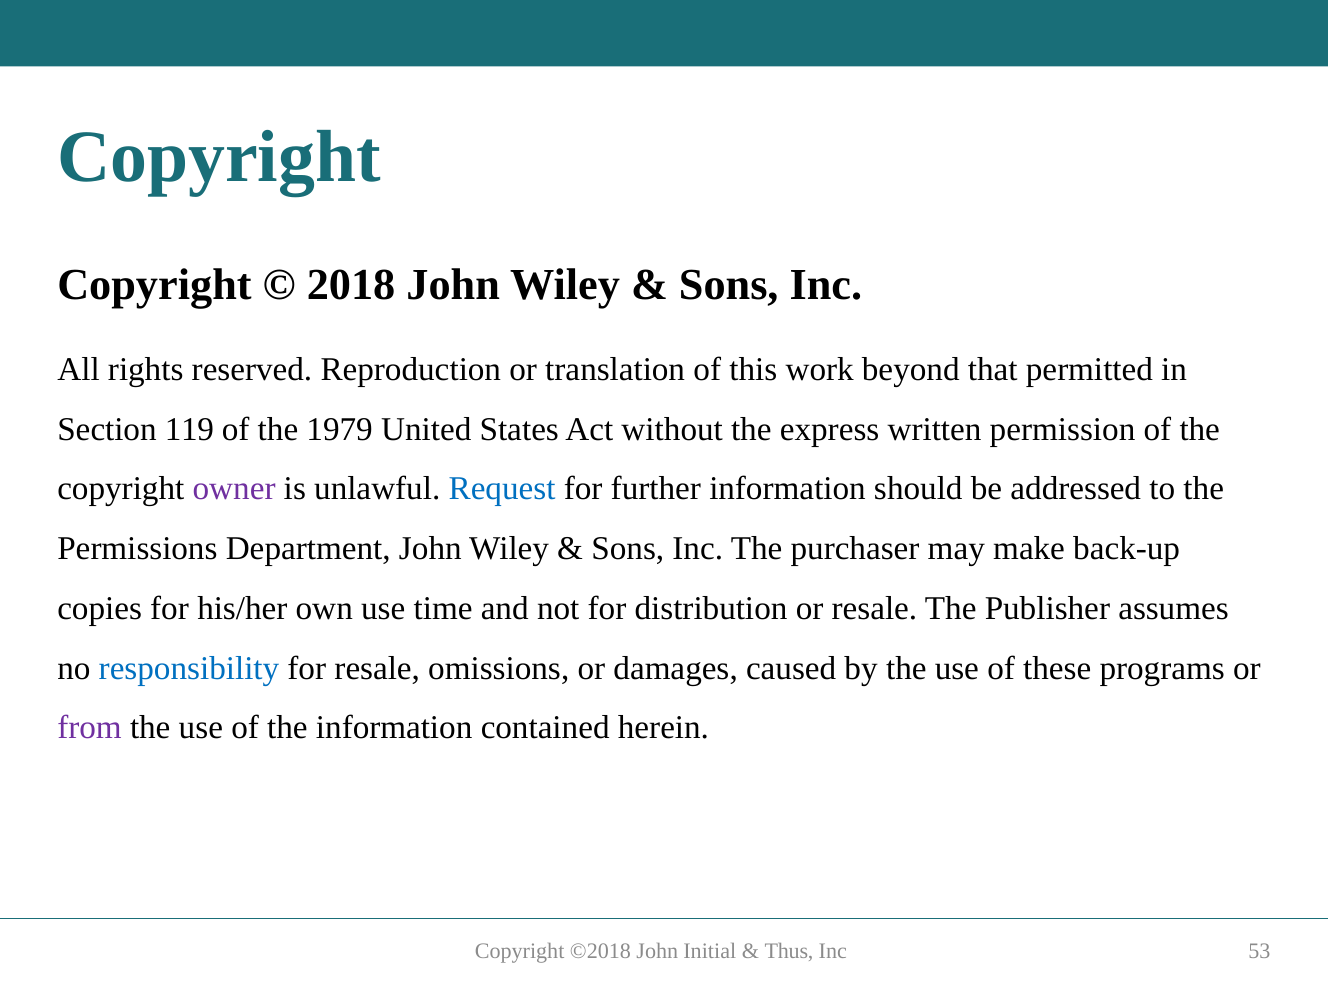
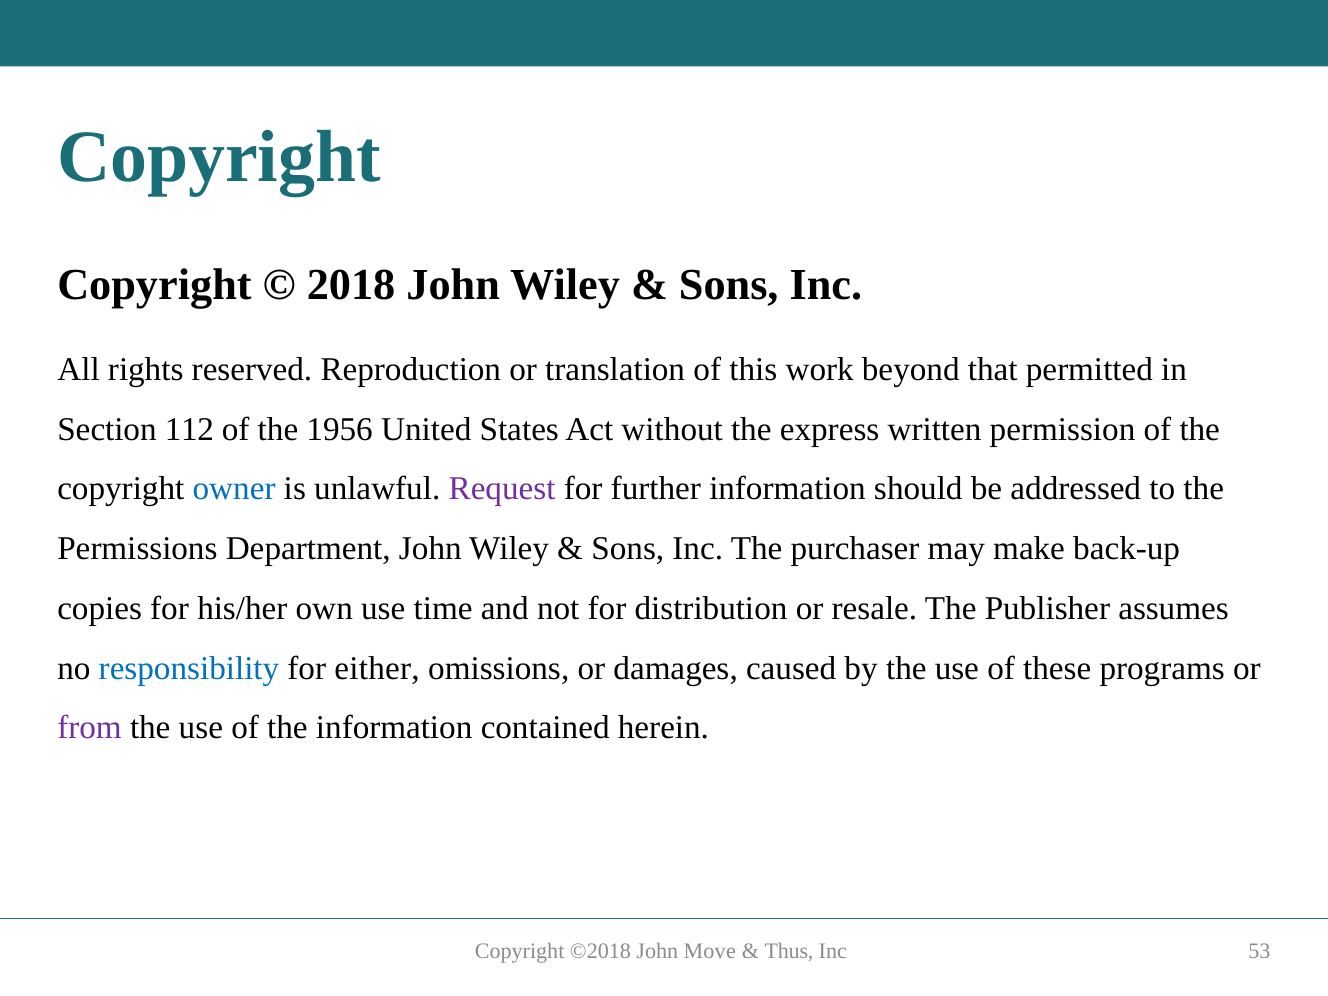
119: 119 -> 112
1979: 1979 -> 1956
owner colour: purple -> blue
Request colour: blue -> purple
for resale: resale -> either
Initial: Initial -> Move
